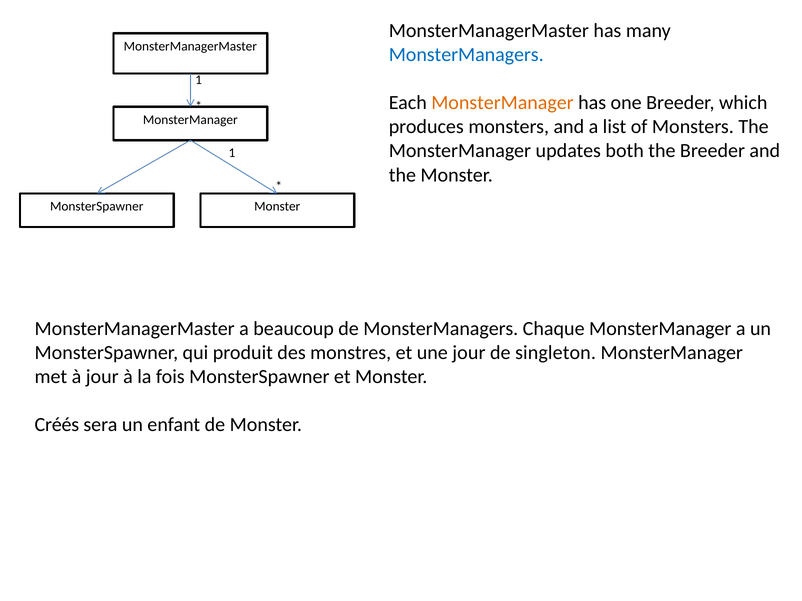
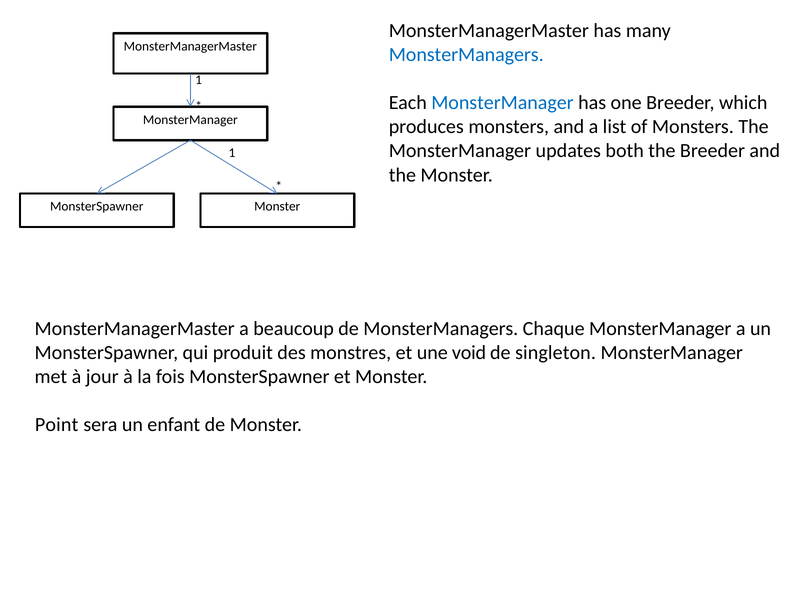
MonsterManager at (502, 103) colour: orange -> blue
une jour: jour -> void
Créés: Créés -> Point
